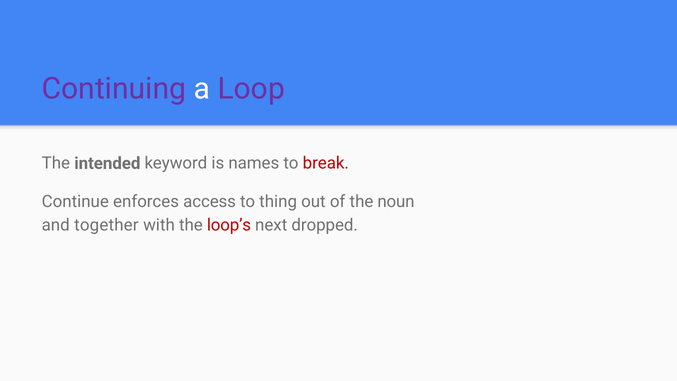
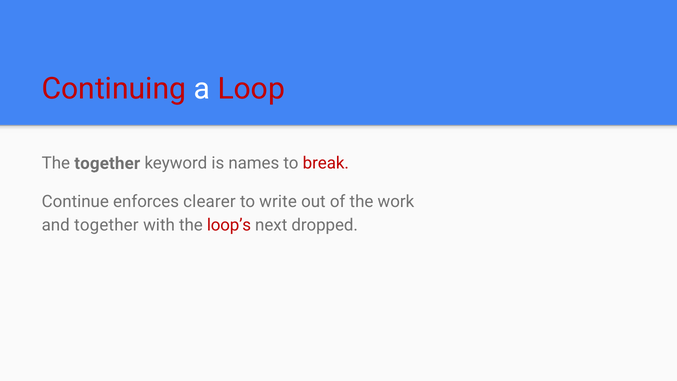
Continuing colour: purple -> red
Loop colour: purple -> red
The intended: intended -> together
access: access -> clearer
thing: thing -> write
noun: noun -> work
